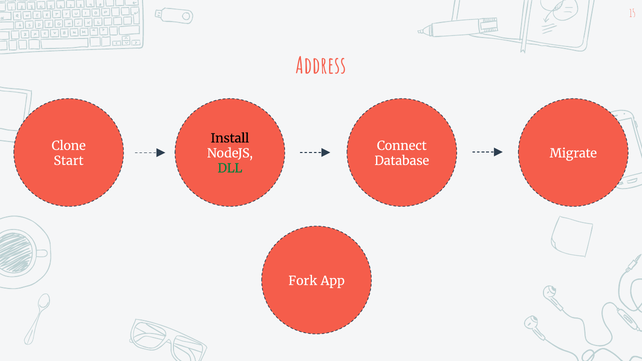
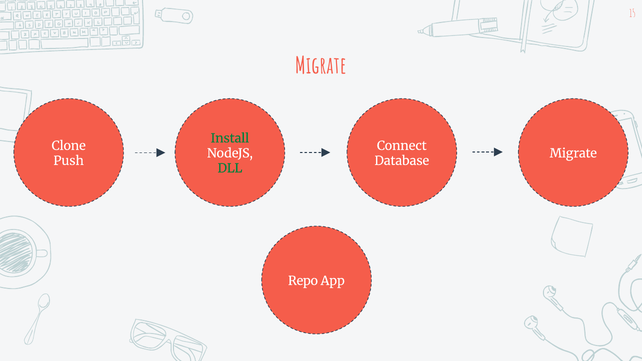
Address at (321, 66): Address -> Migrate
Install colour: black -> green
Start: Start -> Push
Fork: Fork -> Repo
